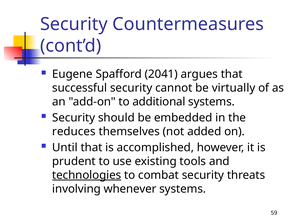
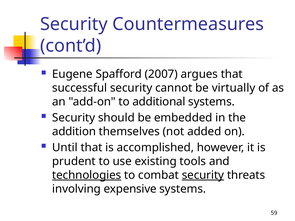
2041: 2041 -> 2007
reduces: reduces -> addition
security at (203, 175) underline: none -> present
whenever: whenever -> expensive
